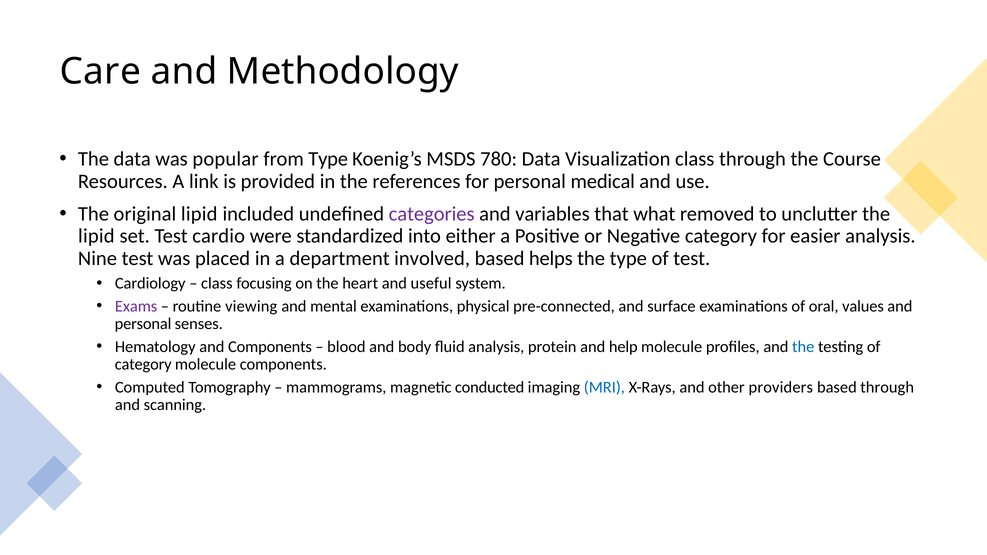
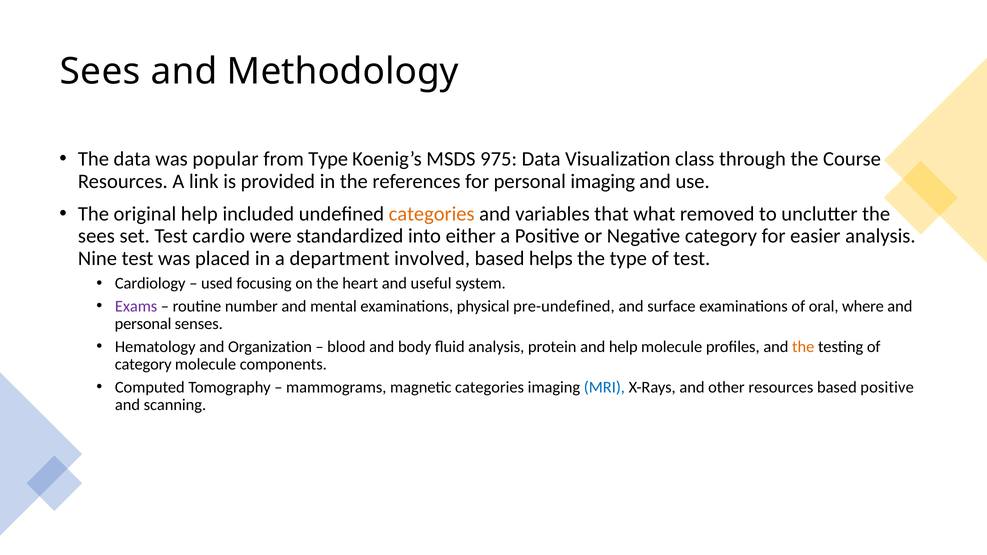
Care at (100, 72): Care -> Sees
780: 780 -> 975
personal medical: medical -> imaging
original lipid: lipid -> help
categories at (432, 214) colour: purple -> orange
lipid at (96, 236): lipid -> sees
class at (217, 283): class -> used
viewing: viewing -> number
pre-connected: pre-connected -> pre-undefined
values: values -> where
and Components: Components -> Organization
the at (803, 347) colour: blue -> orange
magnetic conducted: conducted -> categories
other providers: providers -> resources
based through: through -> positive
